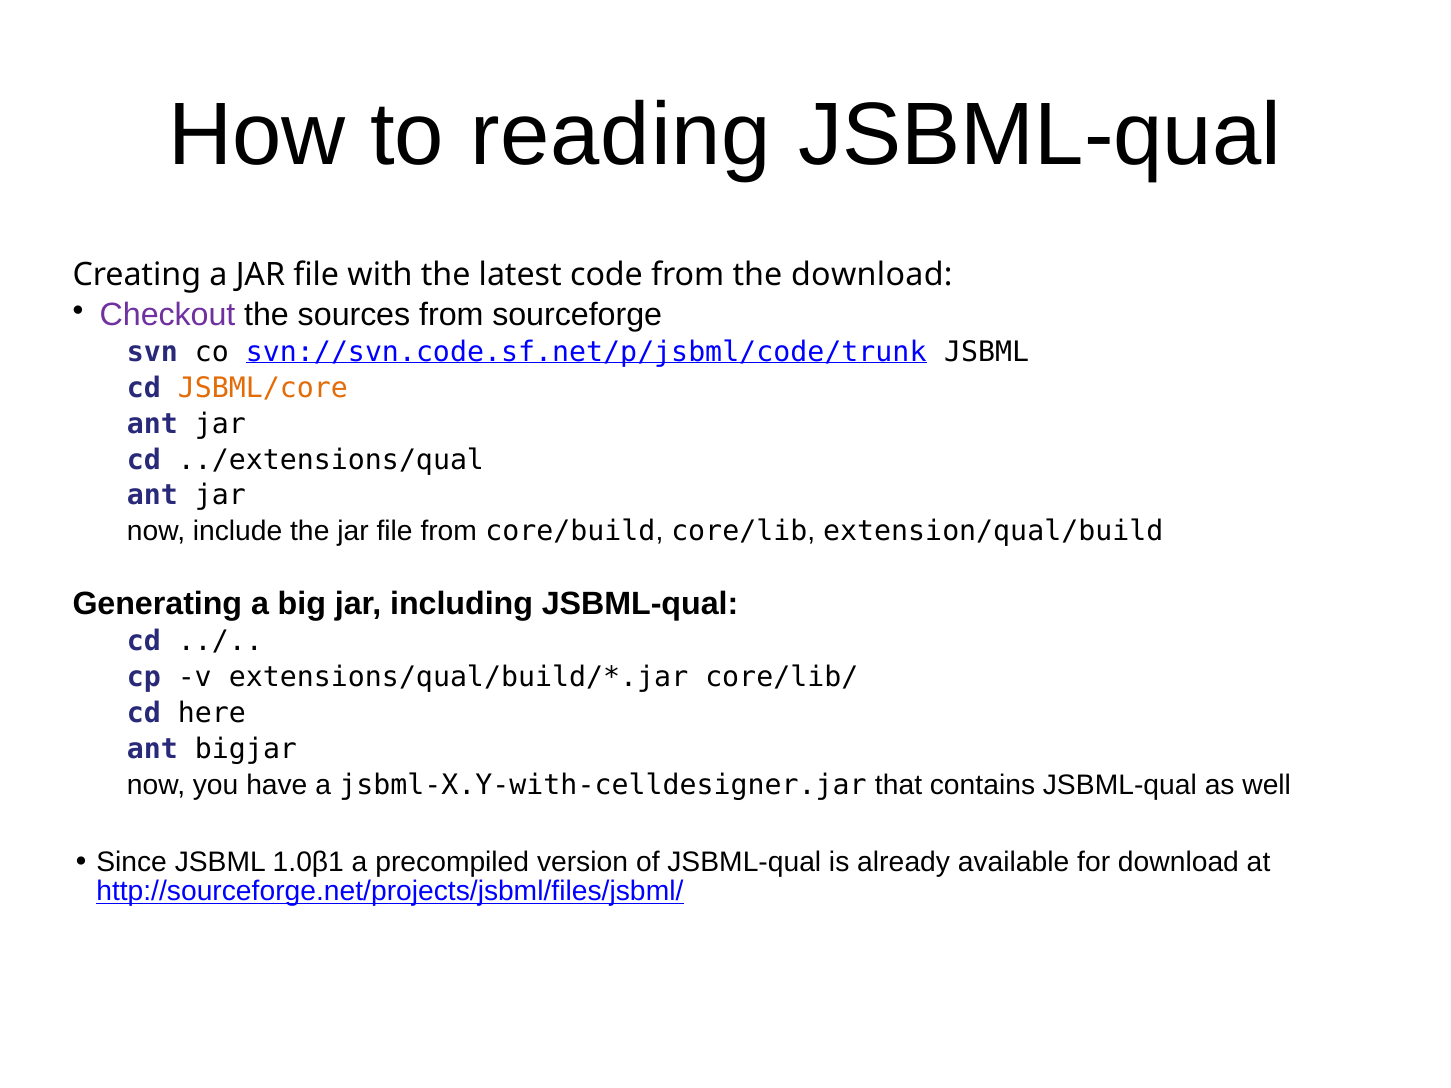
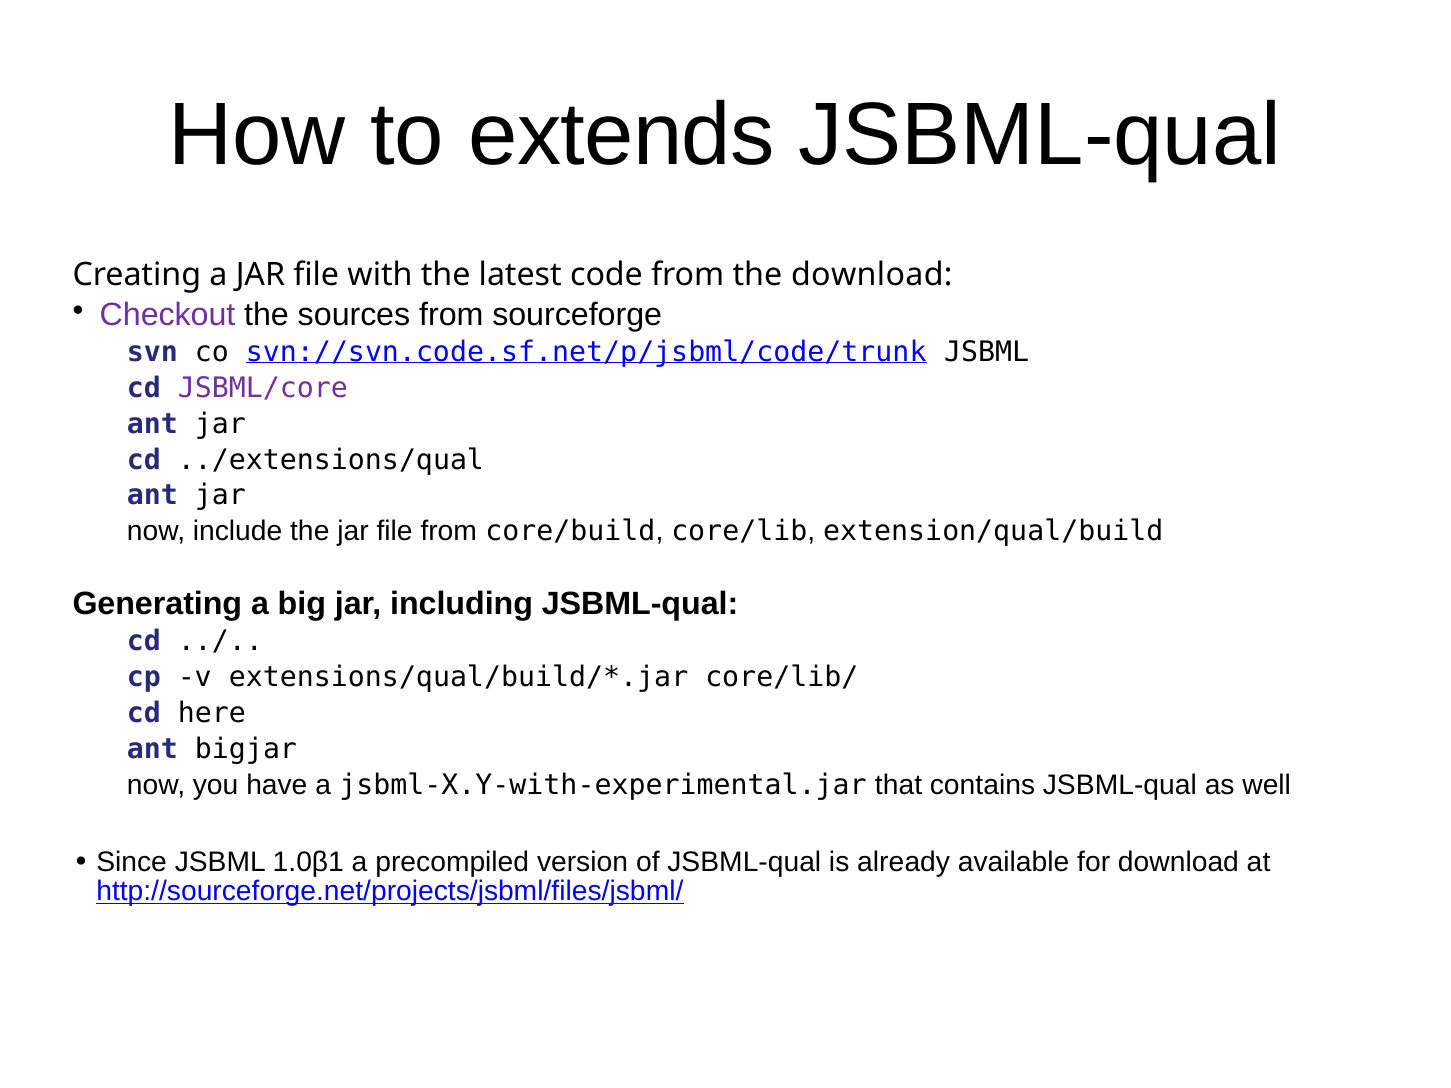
reading: reading -> extends
JSBML/core colour: orange -> purple
jsbml-X.Y-with-celldesigner.jar: jsbml-X.Y-with-celldesigner.jar -> jsbml-X.Y-with-experimental.jar
